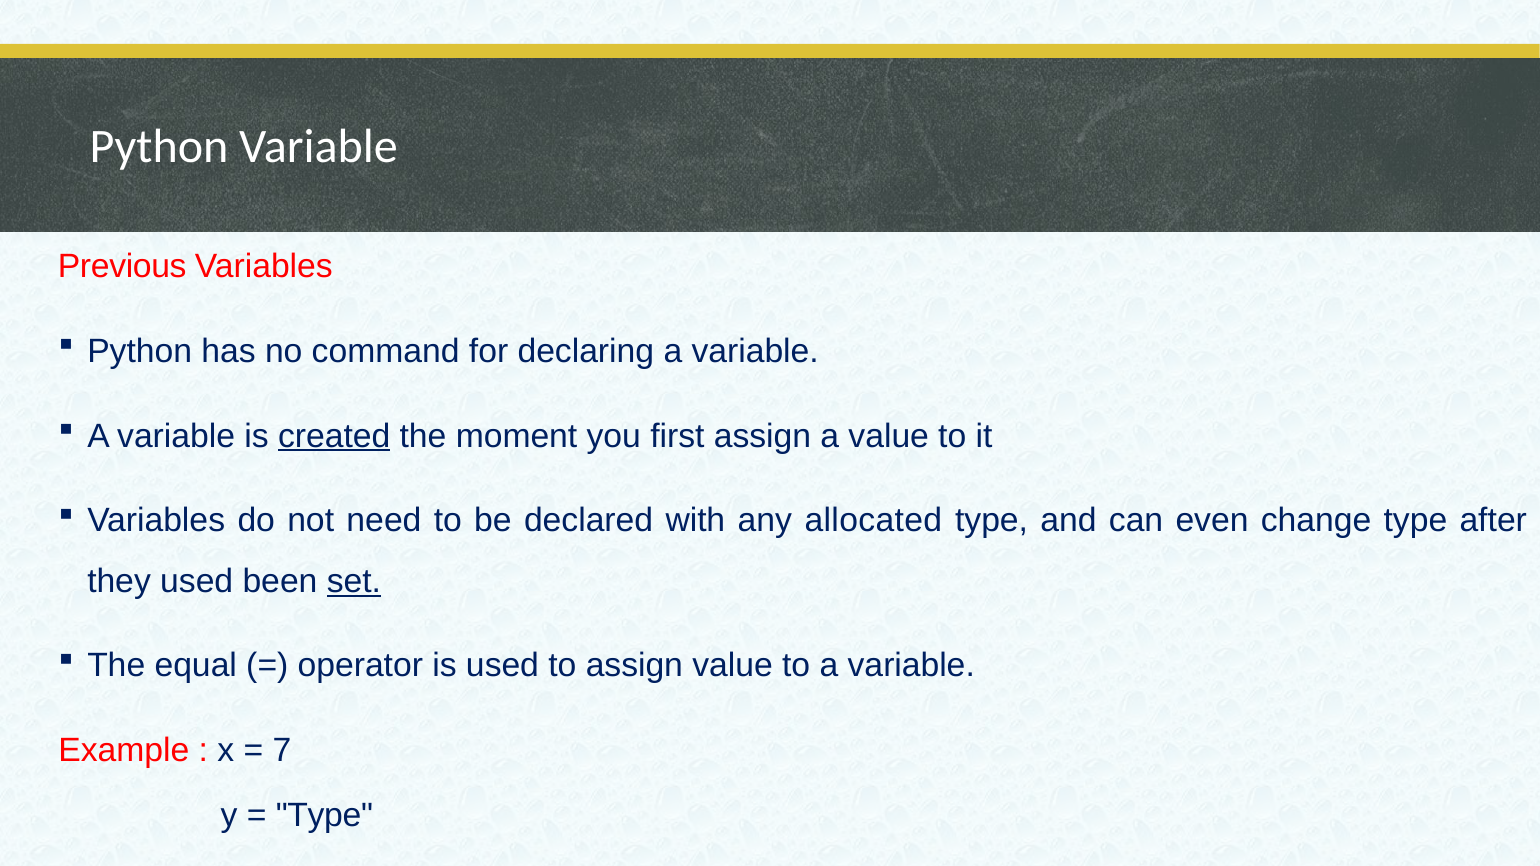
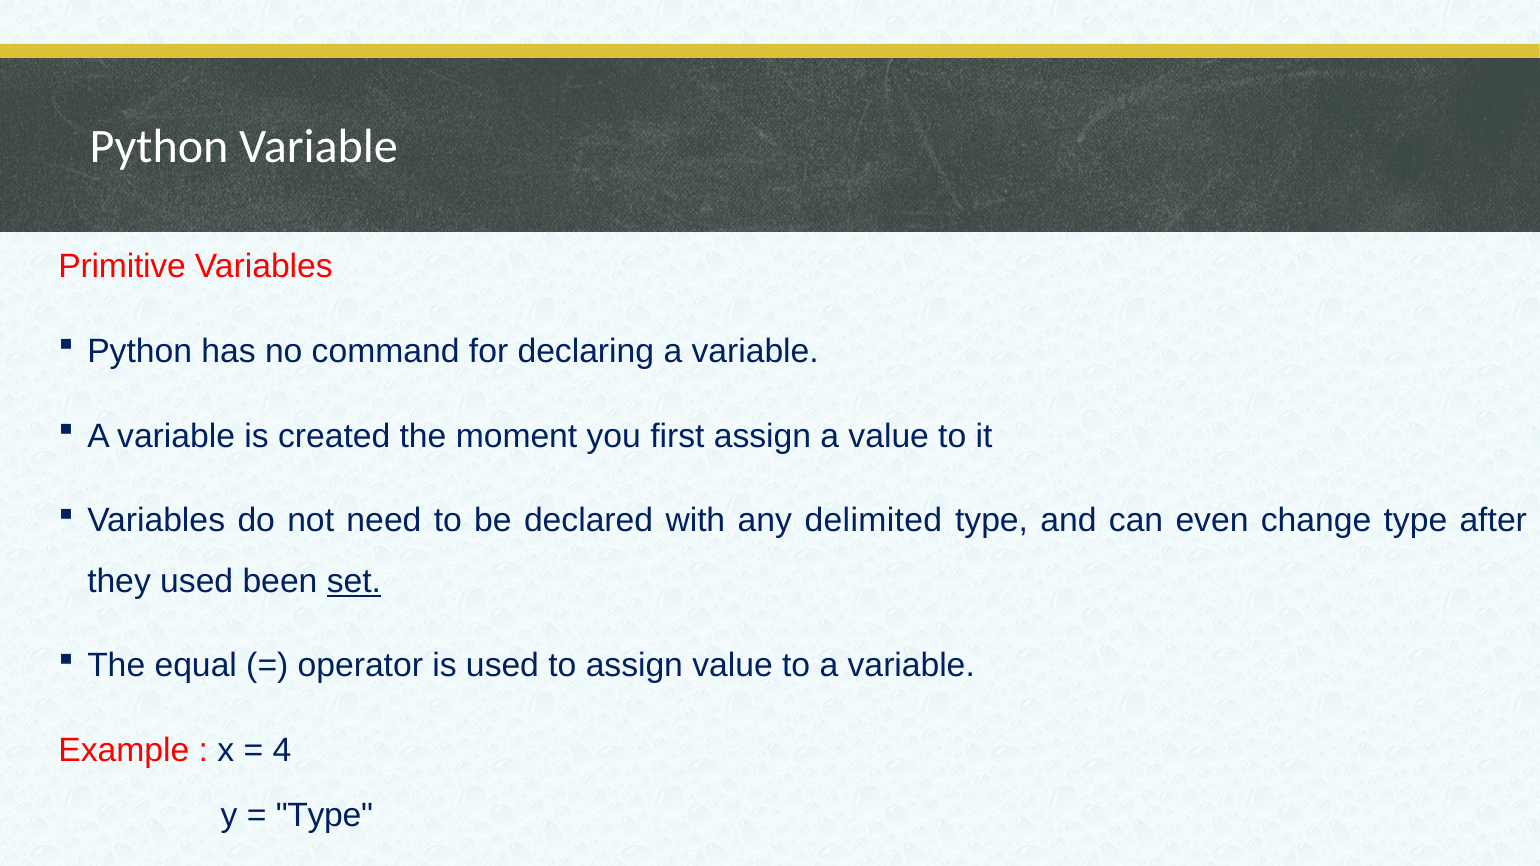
Previous: Previous -> Primitive
created underline: present -> none
allocated: allocated -> delimited
7: 7 -> 4
